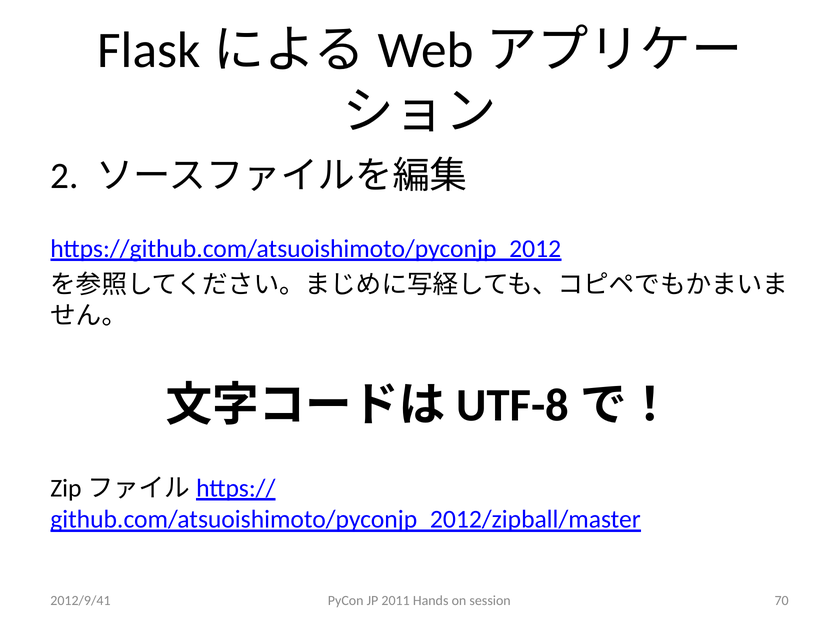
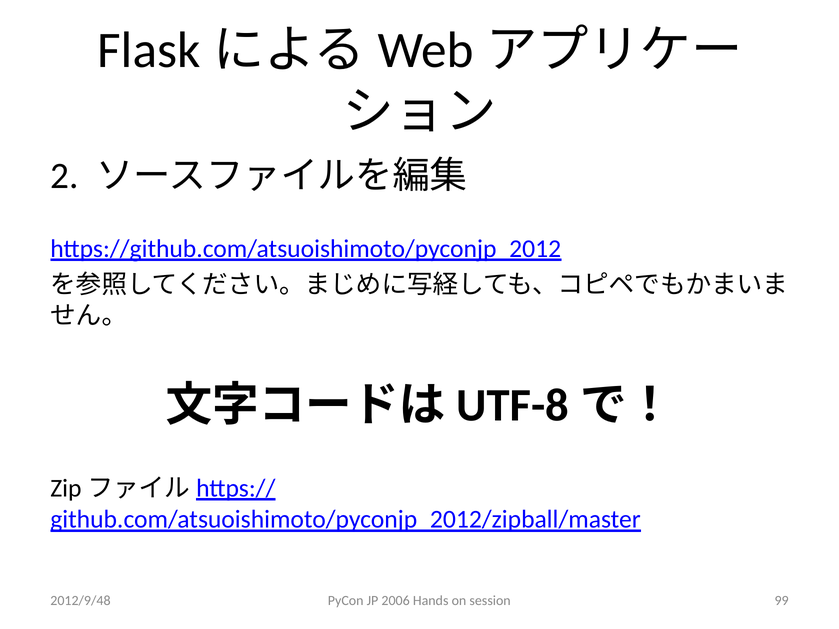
2012/9/41: 2012/9/41 -> 2012/9/48
2011: 2011 -> 2006
70: 70 -> 99
